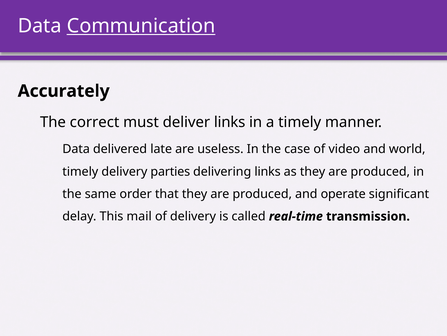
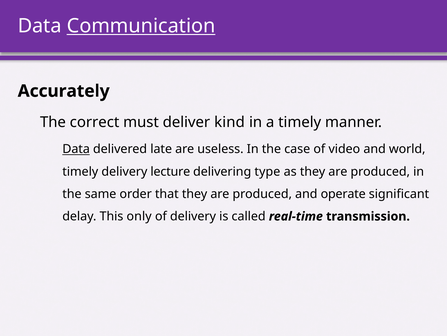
deliver links: links -> kind
Data at (76, 149) underline: none -> present
parties: parties -> lecture
delivering links: links -> type
mail: mail -> only
